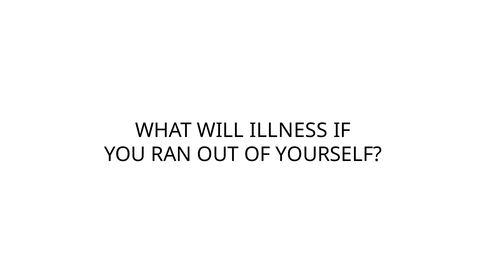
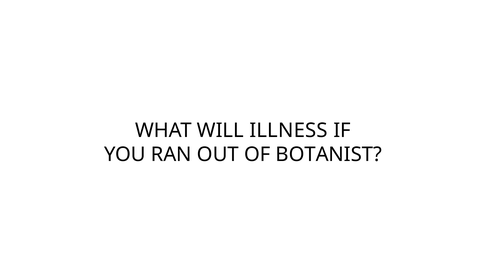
YOURSELF: YOURSELF -> BOTANIST
